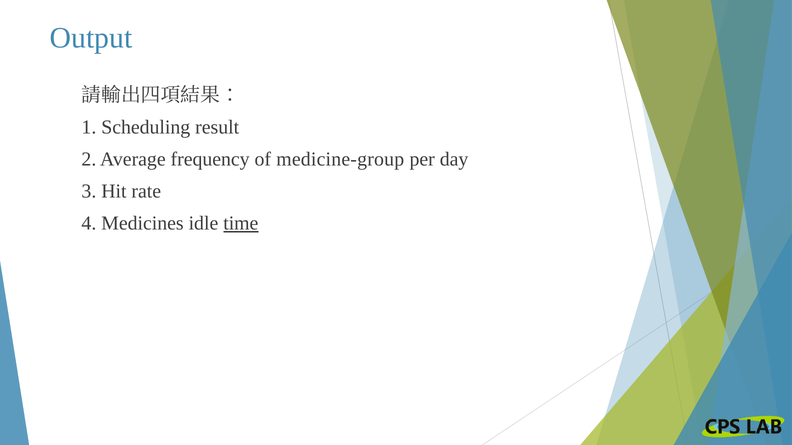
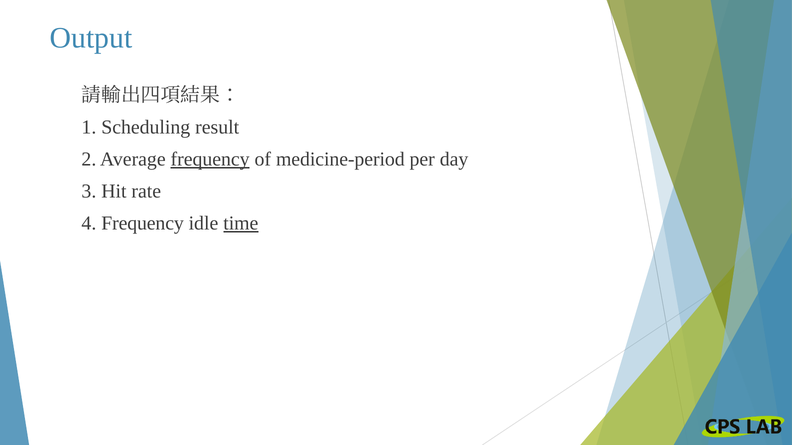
frequency at (210, 159) underline: none -> present
medicine-group: medicine-group -> medicine-period
Medicines at (142, 224): Medicines -> Frequency
